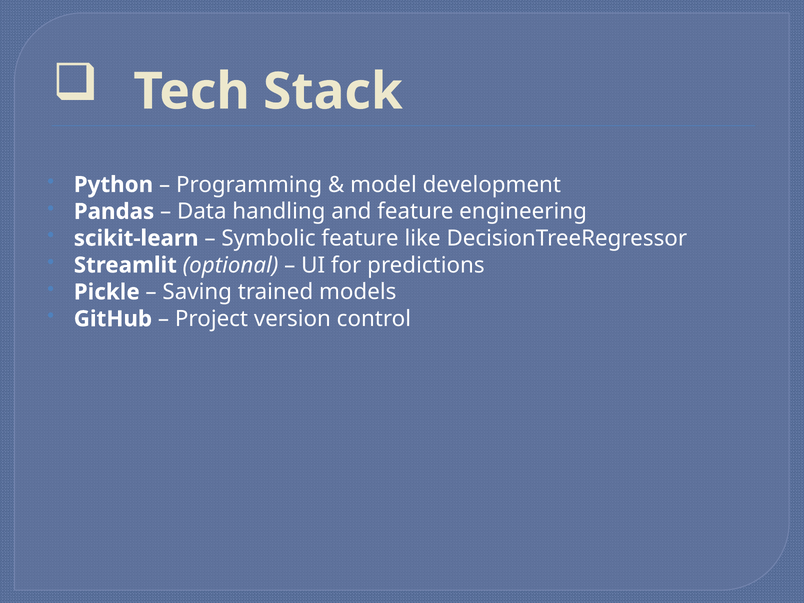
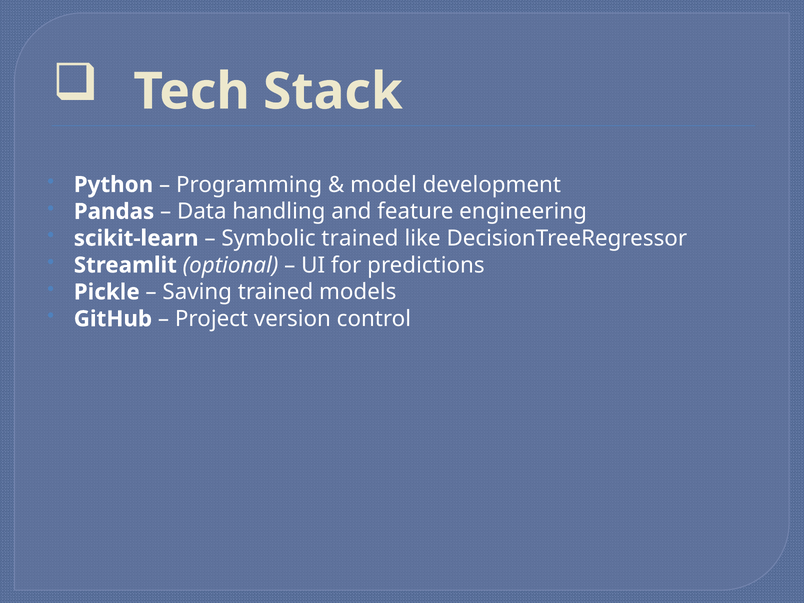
Symbolic feature: feature -> trained
